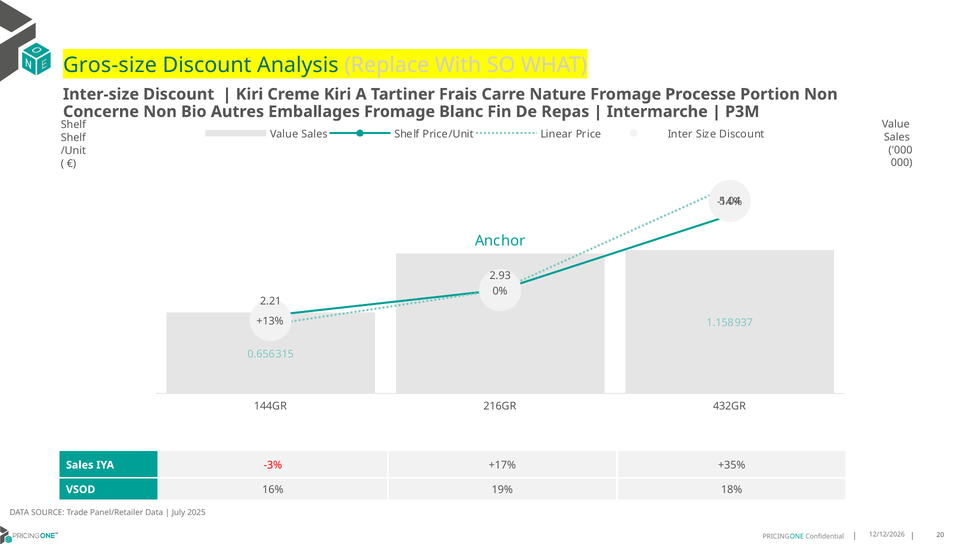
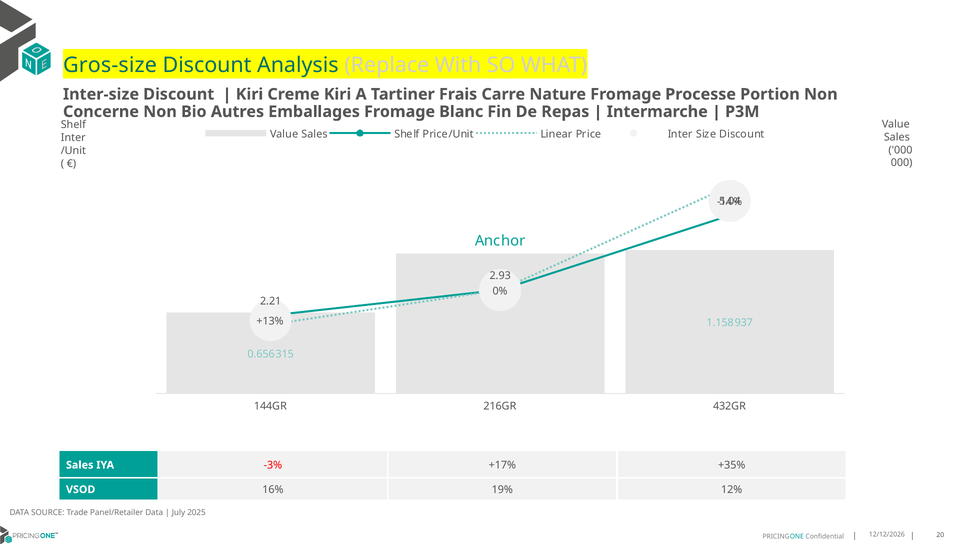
Shelf at (73, 138): Shelf -> Inter
18%: 18% -> 12%
